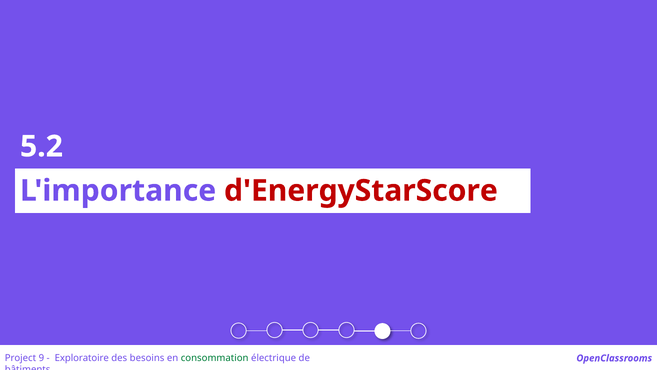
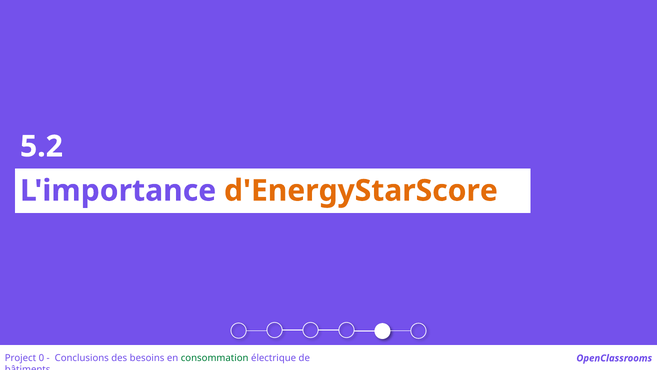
d'EnergyStarScore colour: red -> orange
9: 9 -> 0
Exploratoire: Exploratoire -> Conclusions
